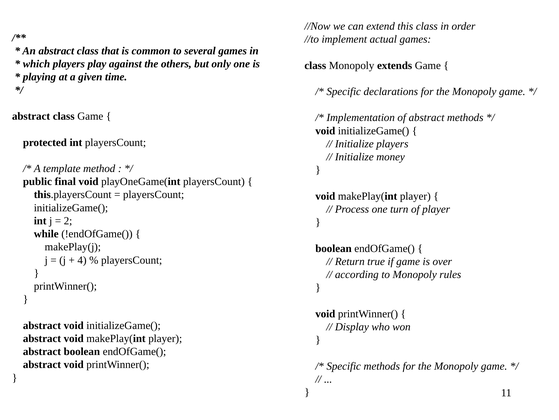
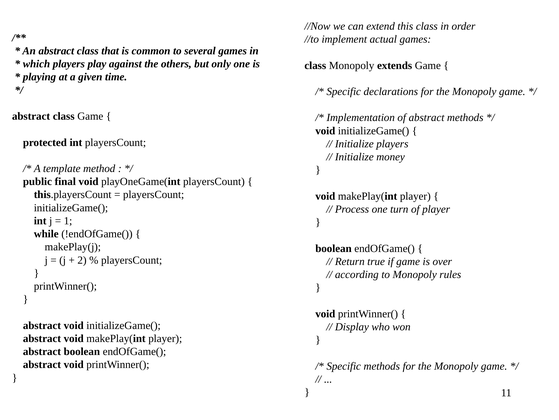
2: 2 -> 1
4: 4 -> 2
